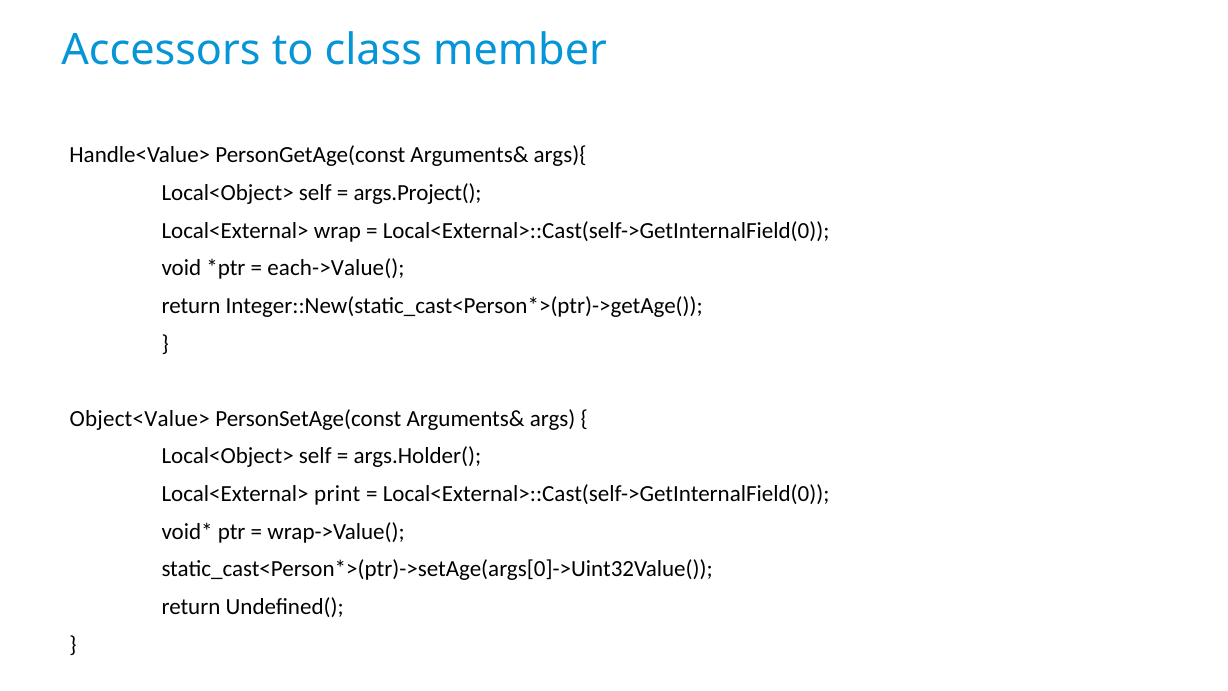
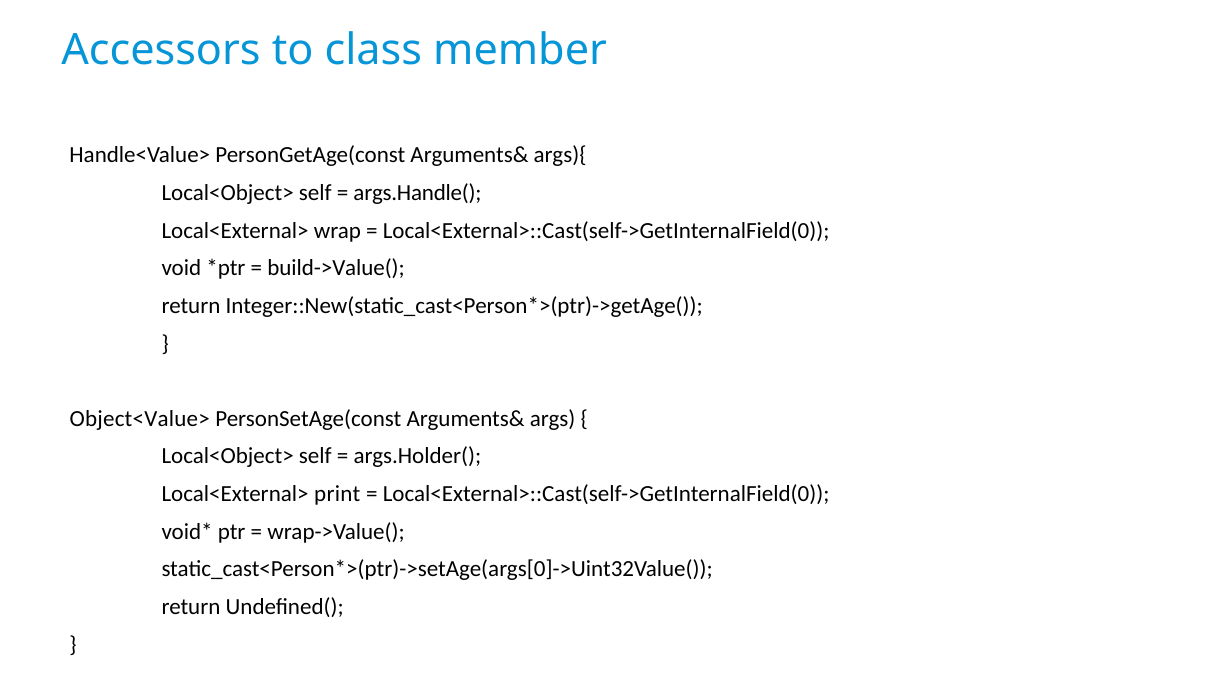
args.Project(: args.Project( -> args.Handle(
each->Value(: each->Value( -> build->Value(
